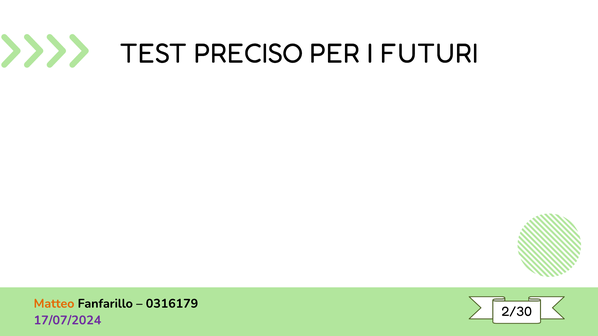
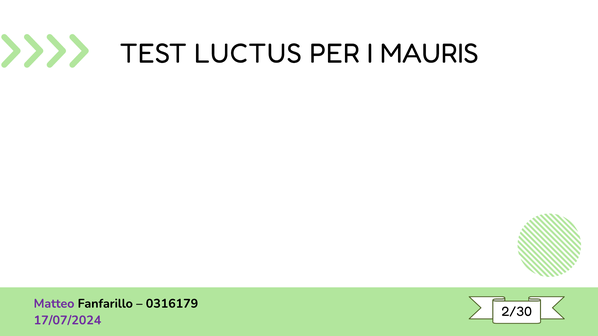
PRECISO: PRECISO -> LUCTUS
FUTURI: FUTURI -> MAURIS
Matteo colour: orange -> purple
